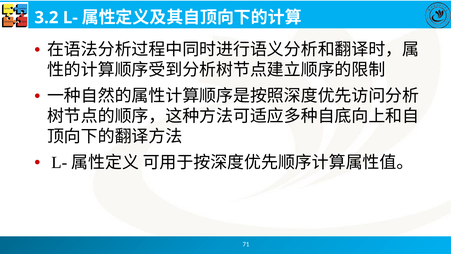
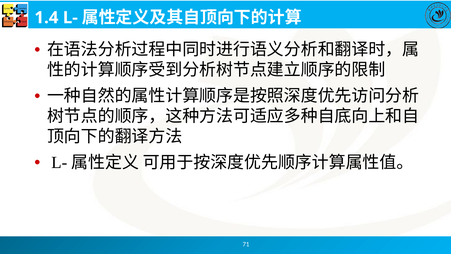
3.2: 3.2 -> 1.4
